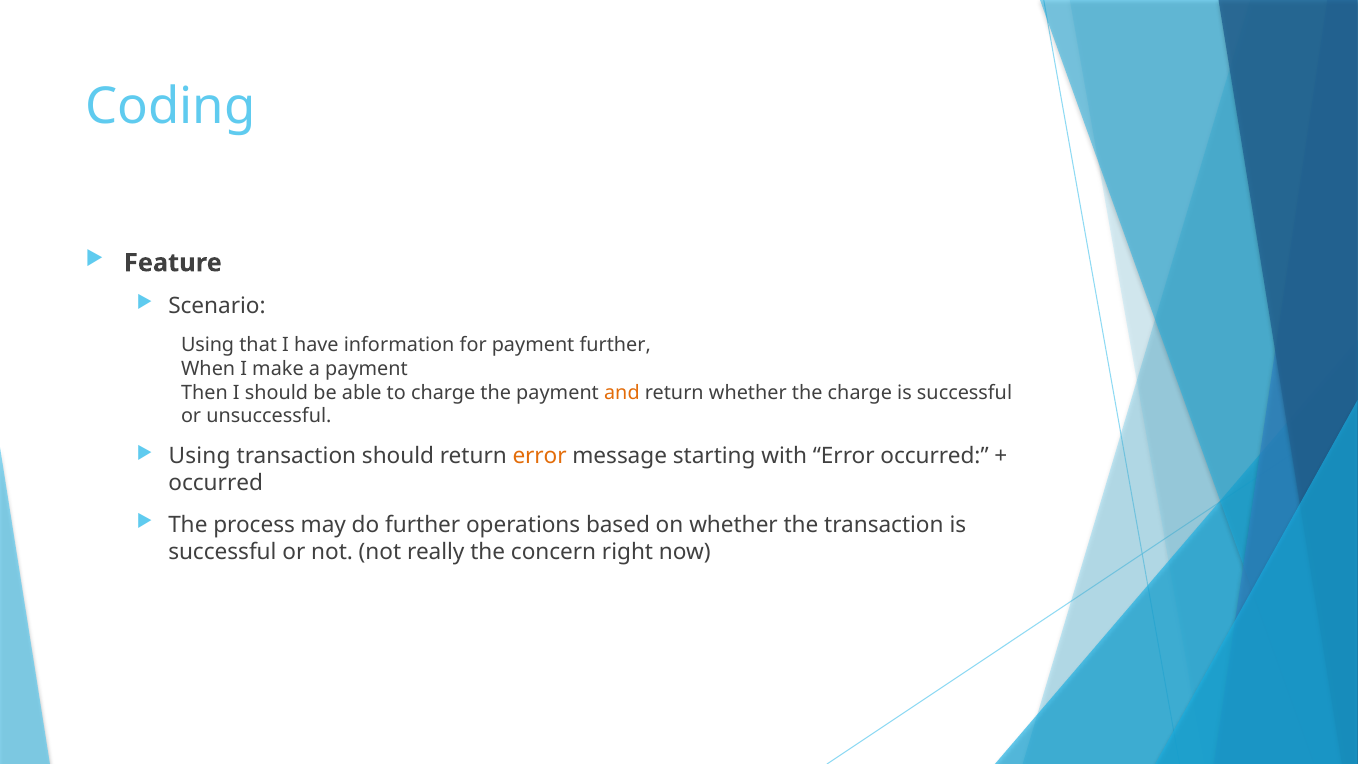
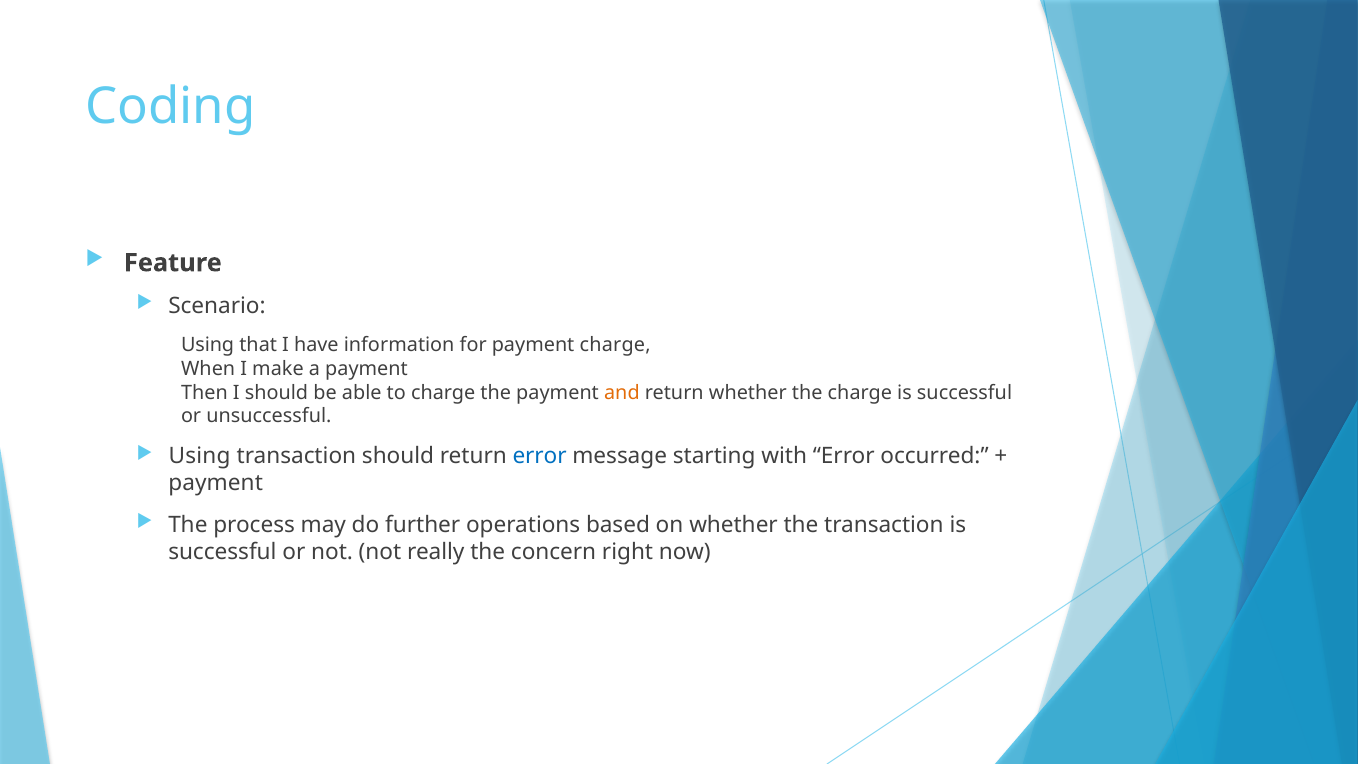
payment further: further -> charge
error at (540, 456) colour: orange -> blue
occurred at (216, 483): occurred -> payment
